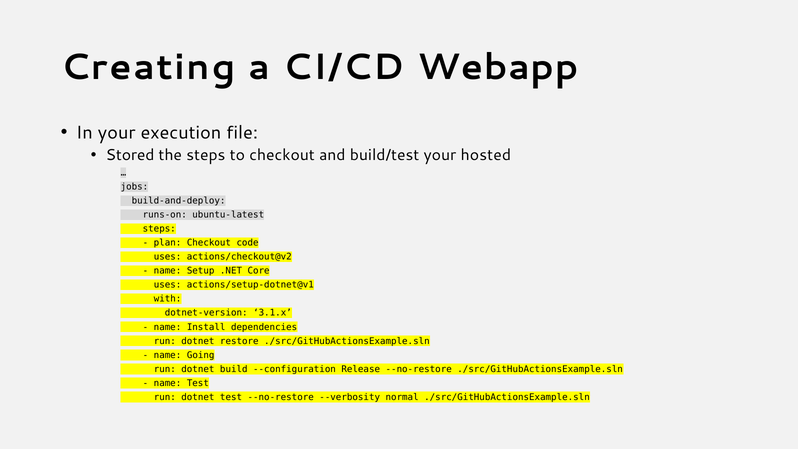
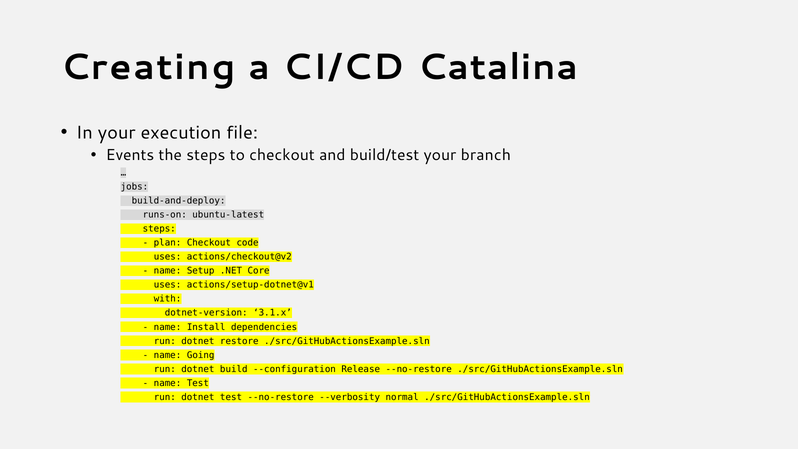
Webapp: Webapp -> Catalina
Stored: Stored -> Events
hosted: hosted -> branch
